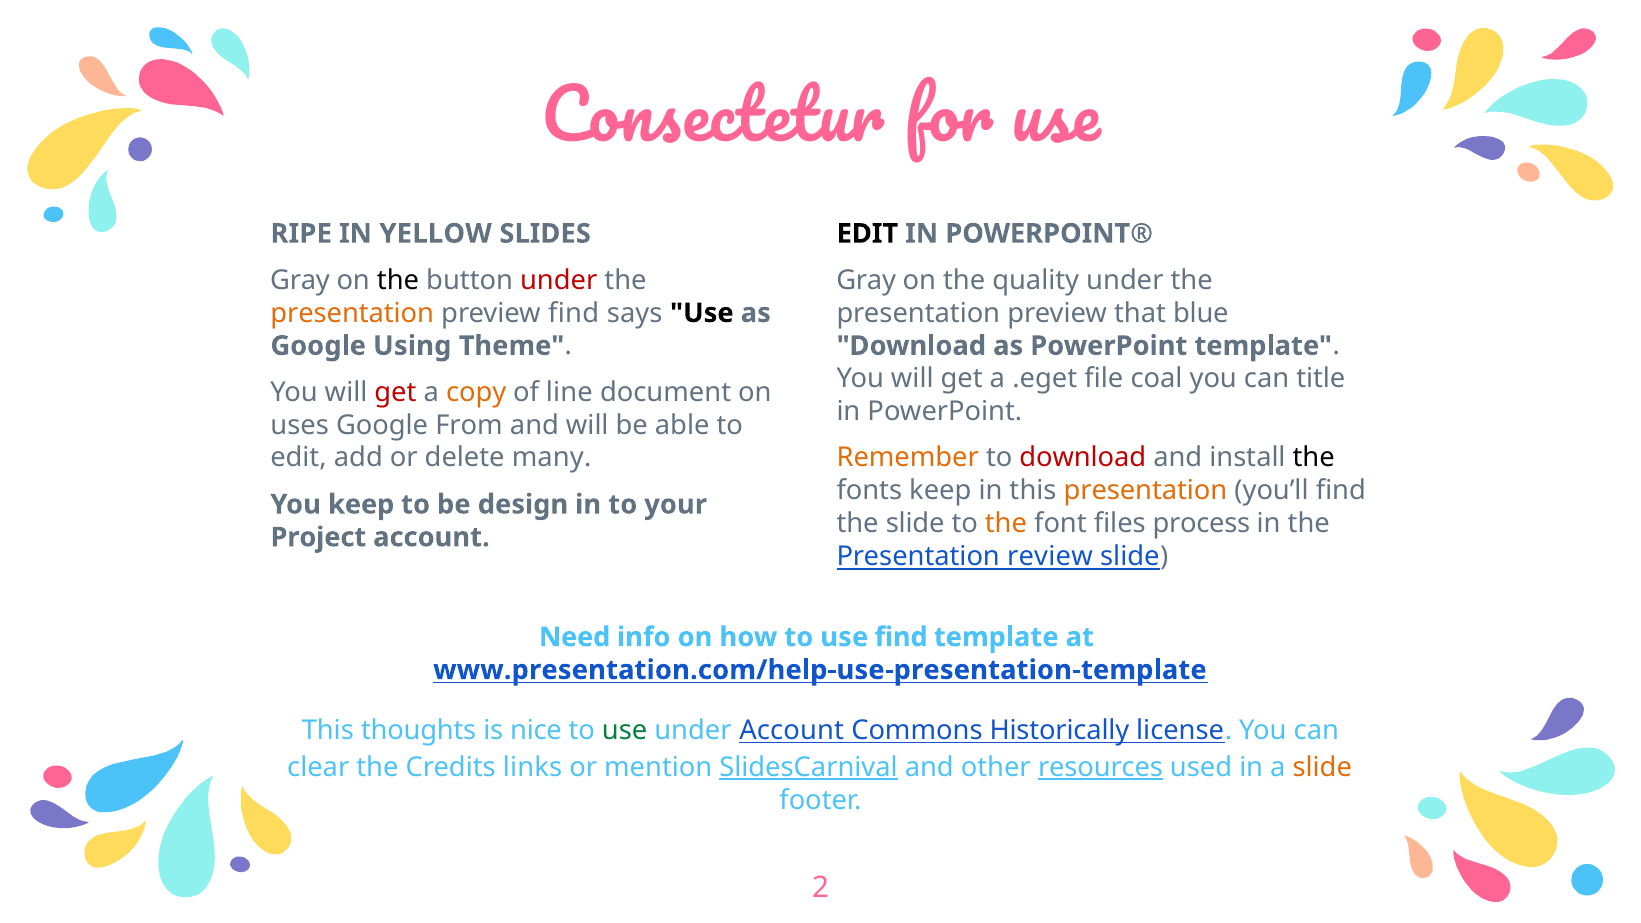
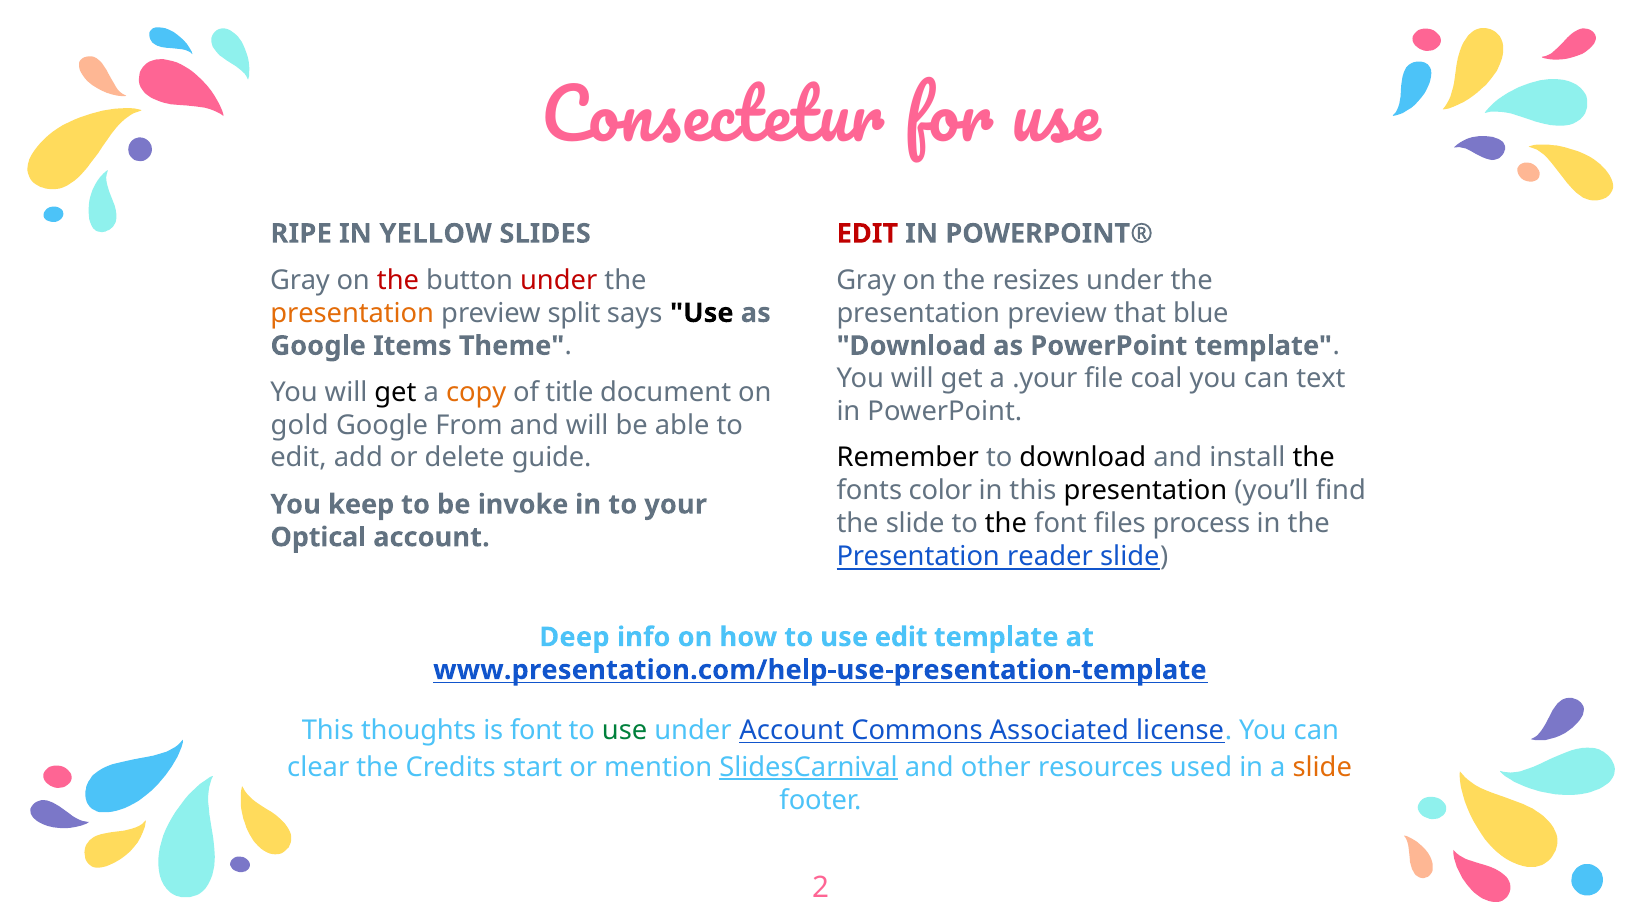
EDIT at (867, 234) colour: black -> red
the at (398, 280) colour: black -> red
quality: quality -> resizes
preview find: find -> split
Using: Using -> Items
.eget: .eget -> .your
title: title -> text
get at (395, 392) colour: red -> black
line: line -> title
uses: uses -> gold
many: many -> guide
Remember colour: orange -> black
download at (1083, 458) colour: red -> black
fonts keep: keep -> color
presentation at (1145, 491) colour: orange -> black
design: design -> invoke
the at (1006, 524) colour: orange -> black
Project: Project -> Optical
review: review -> reader
Need: Need -> Deep
to use find: find -> edit
is nice: nice -> font
Historically: Historically -> Associated
links: links -> start
resources underline: present -> none
